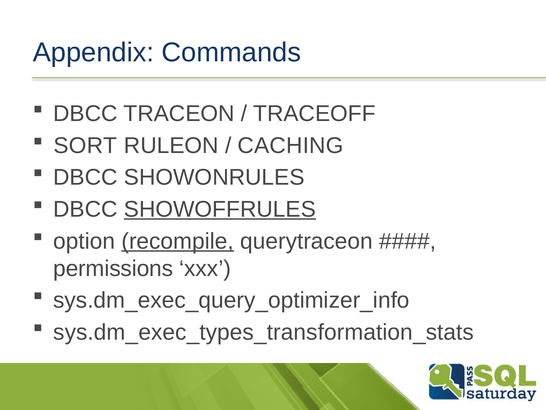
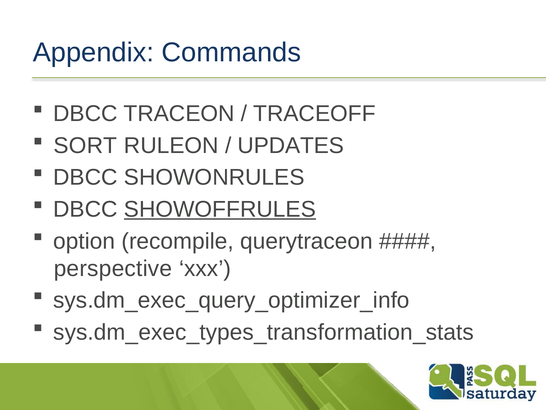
CACHING: CACHING -> UPDATES
recompile underline: present -> none
permissions: permissions -> perspective
